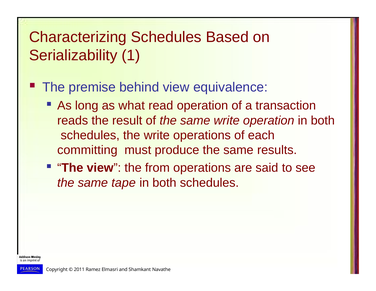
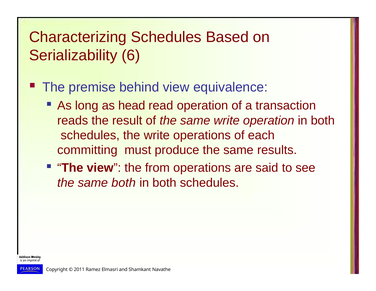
1: 1 -> 6
what: what -> head
same tape: tape -> both
